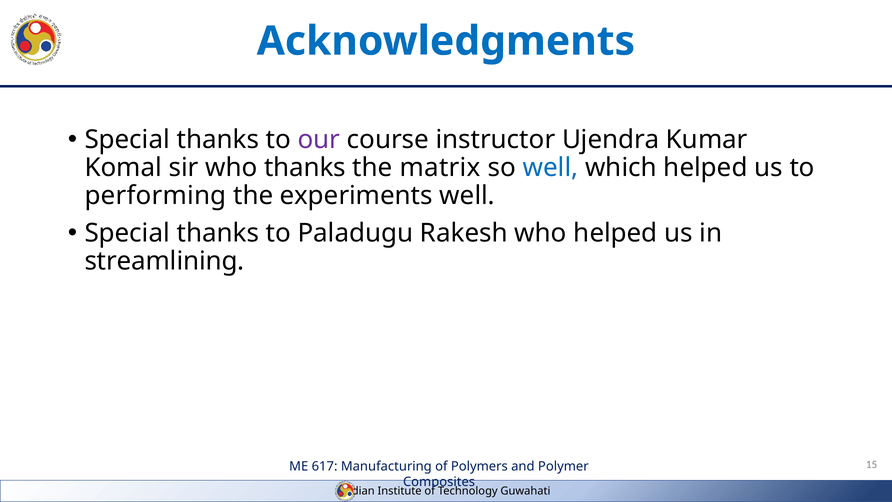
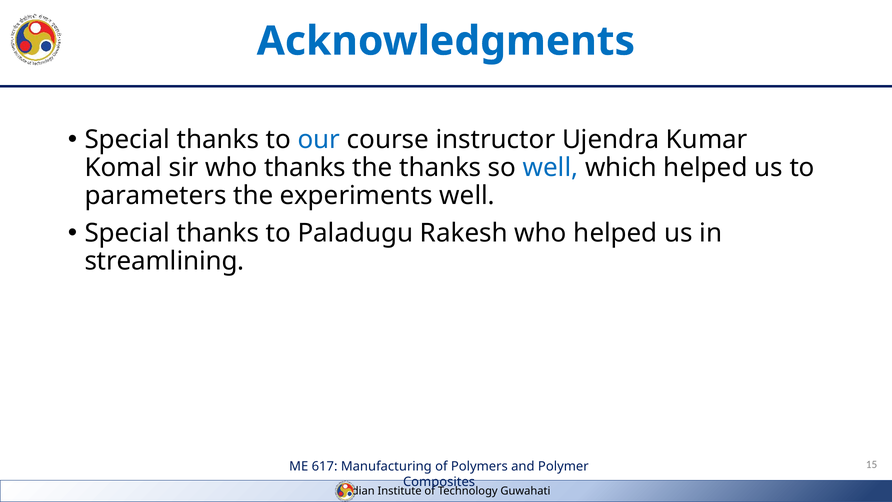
our colour: purple -> blue
the matrix: matrix -> thanks
performing: performing -> parameters
